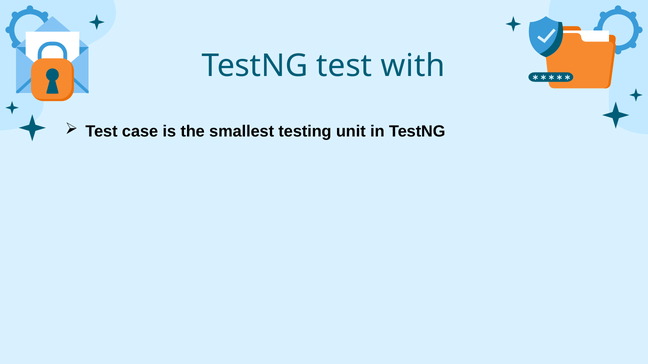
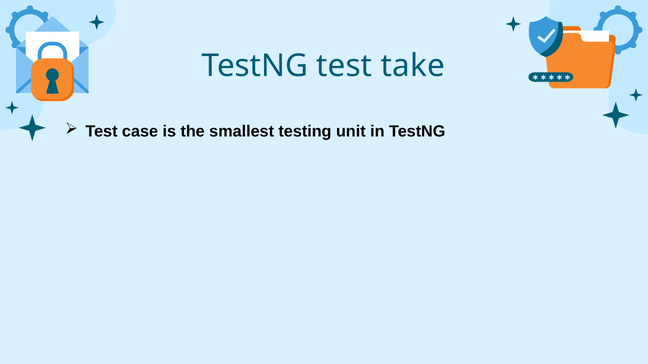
with: with -> take
